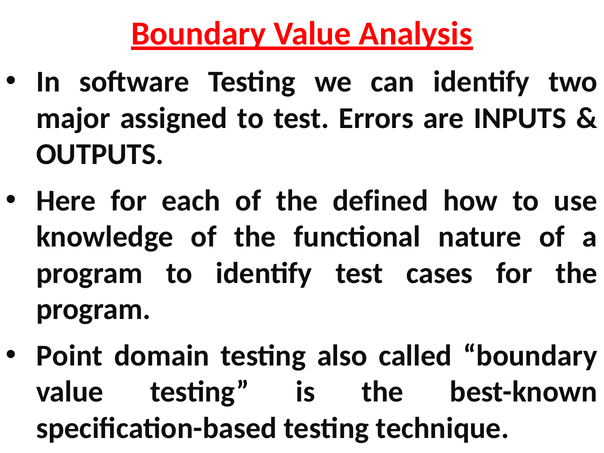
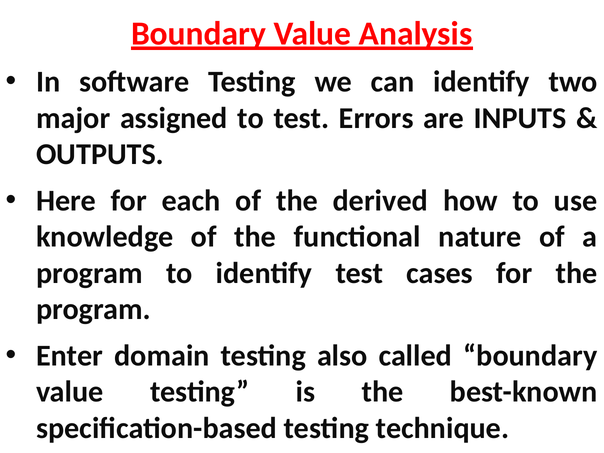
defined: defined -> derived
Point: Point -> Enter
